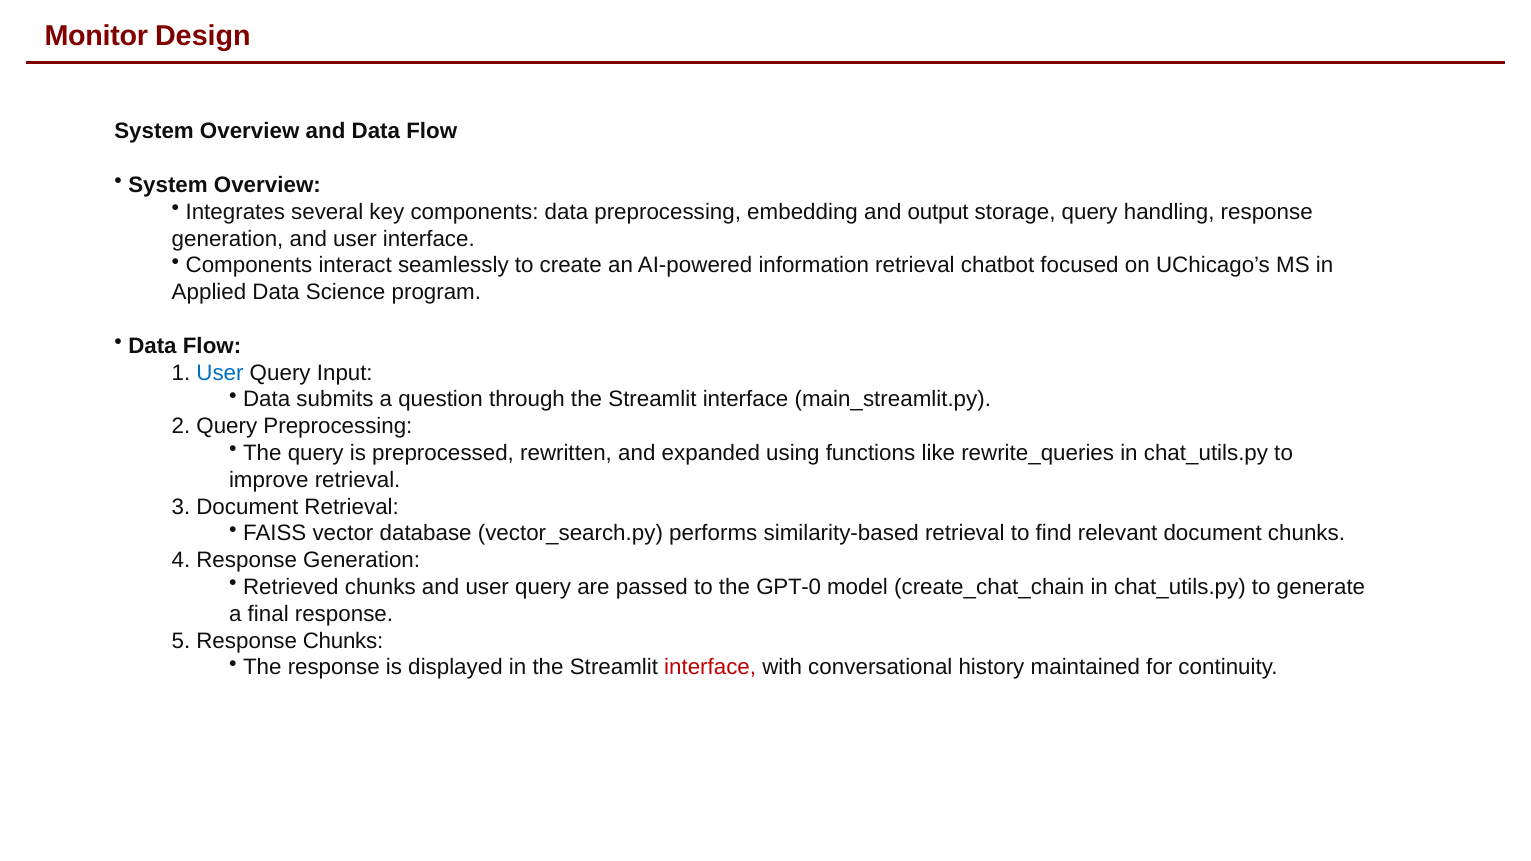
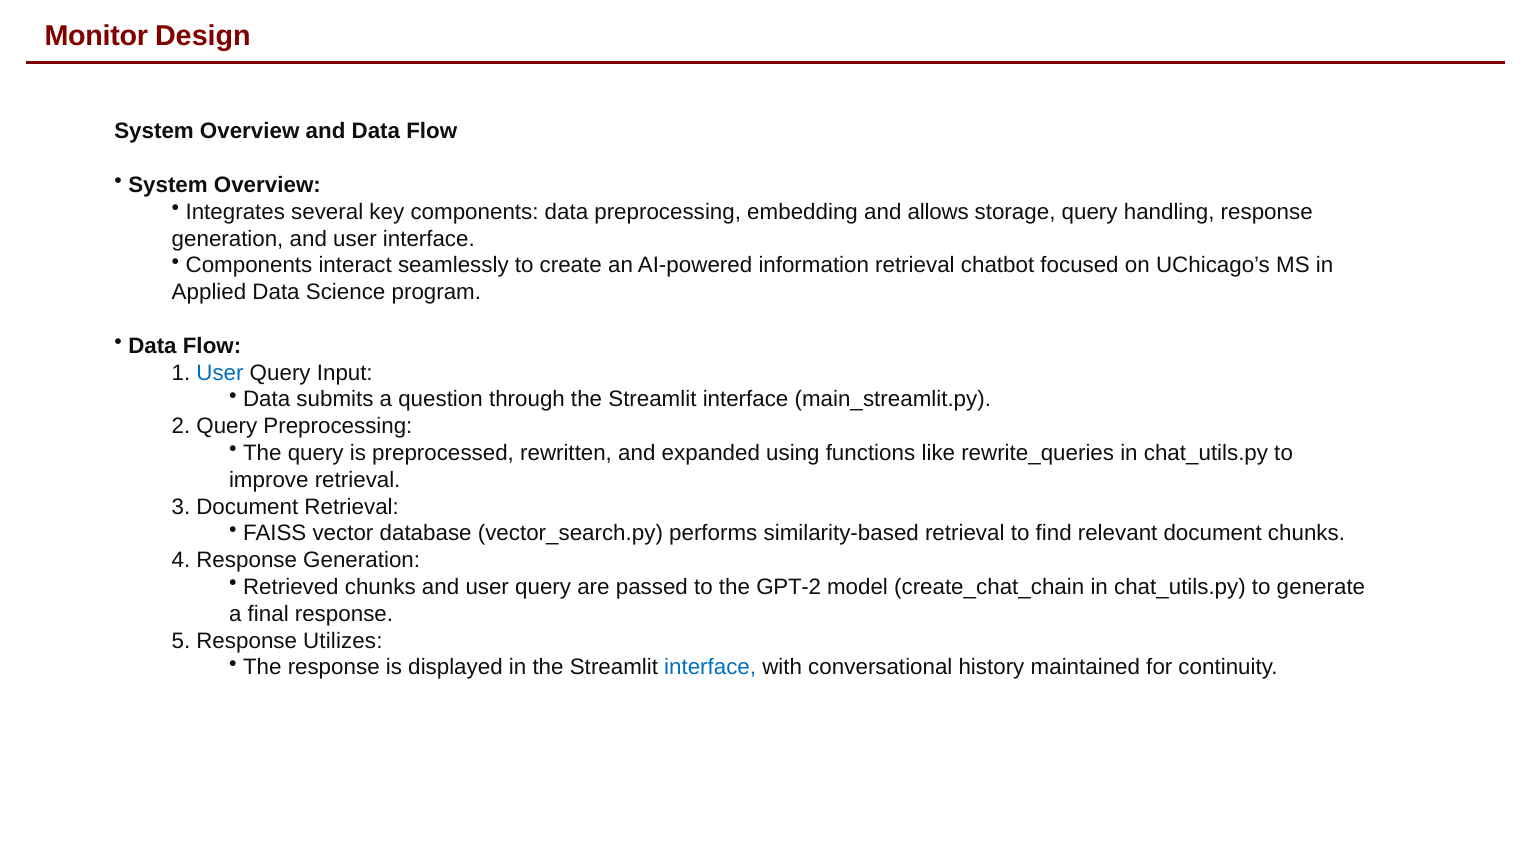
output: output -> allows
GPT-0: GPT-0 -> GPT-2
Response Chunks: Chunks -> Utilizes
interface at (710, 668) colour: red -> blue
